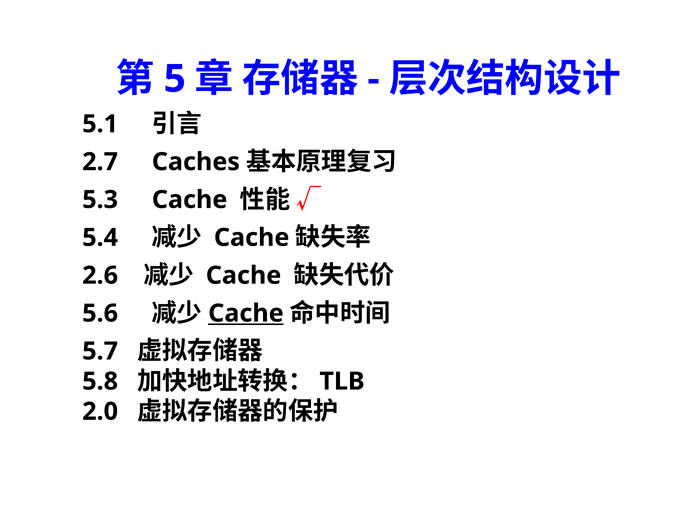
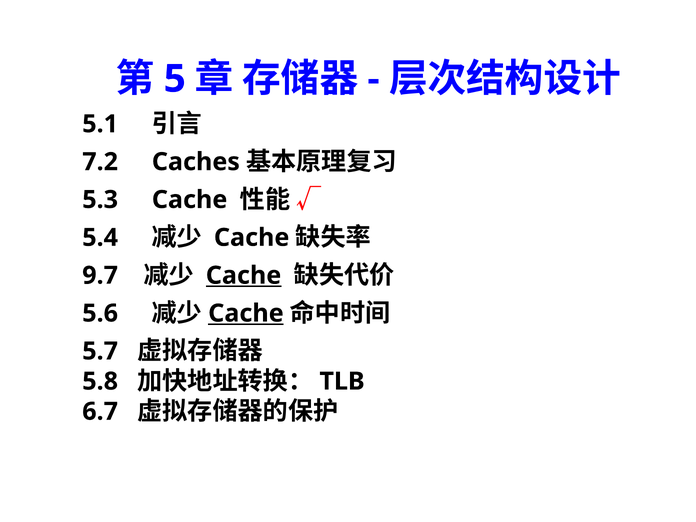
2.7: 2.7 -> 7.2
2.6: 2.6 -> 9.7
Cache at (244, 275) underline: none -> present
2.0: 2.0 -> 6.7
